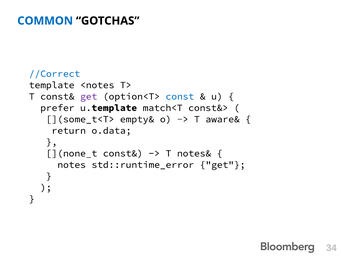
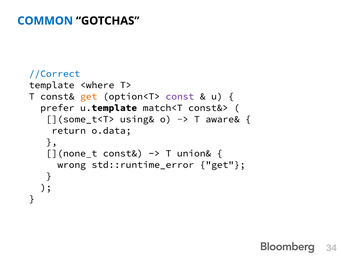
<notes: <notes -> <where
get at (89, 96) colour: purple -> orange
const colour: blue -> purple
empty&: empty& -> using&
notes&: notes& -> union&
notes: notes -> wrong
